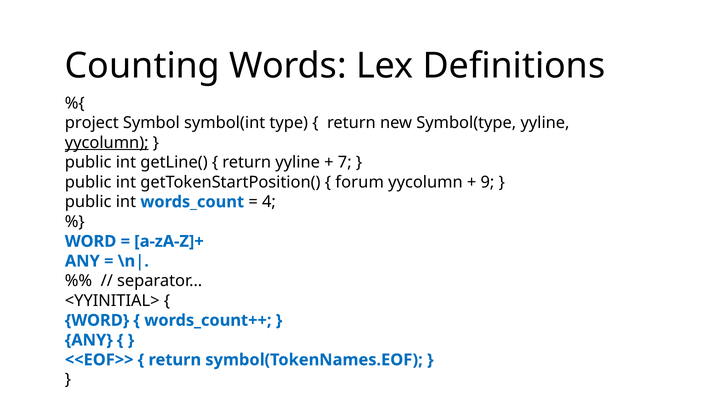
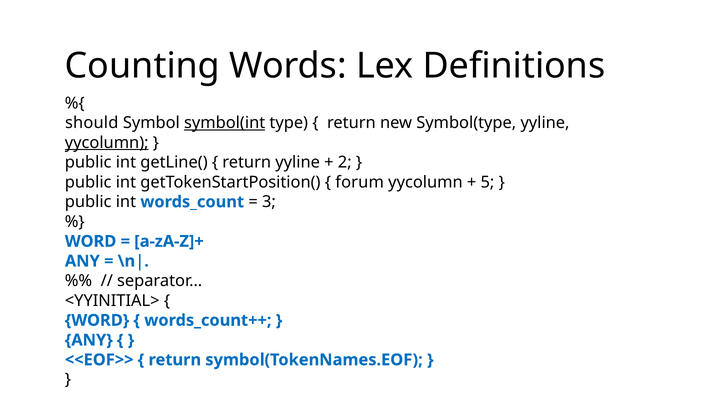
project: project -> should
symbol(int underline: none -> present
7: 7 -> 2
9: 9 -> 5
4: 4 -> 3
